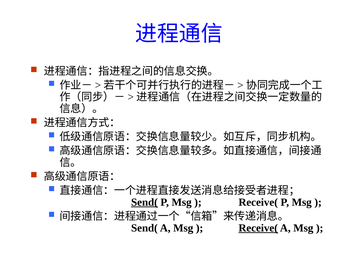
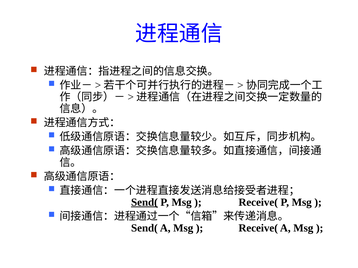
Receive( at (258, 228) underline: present -> none
